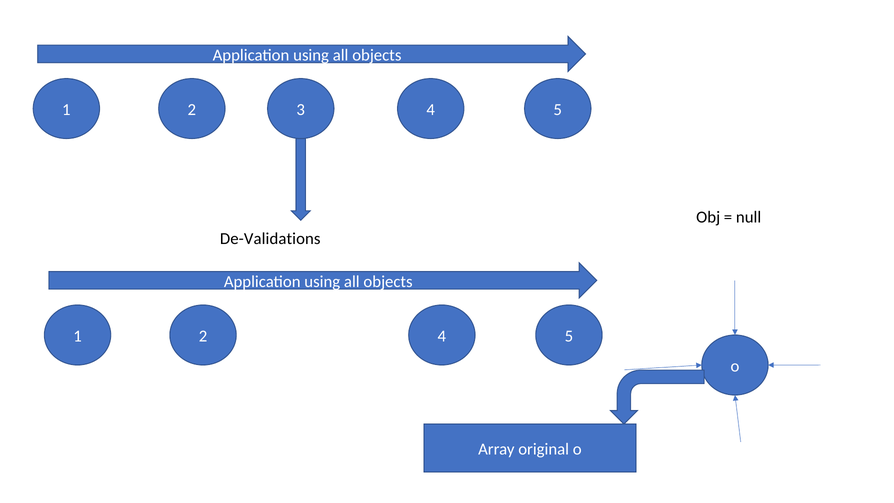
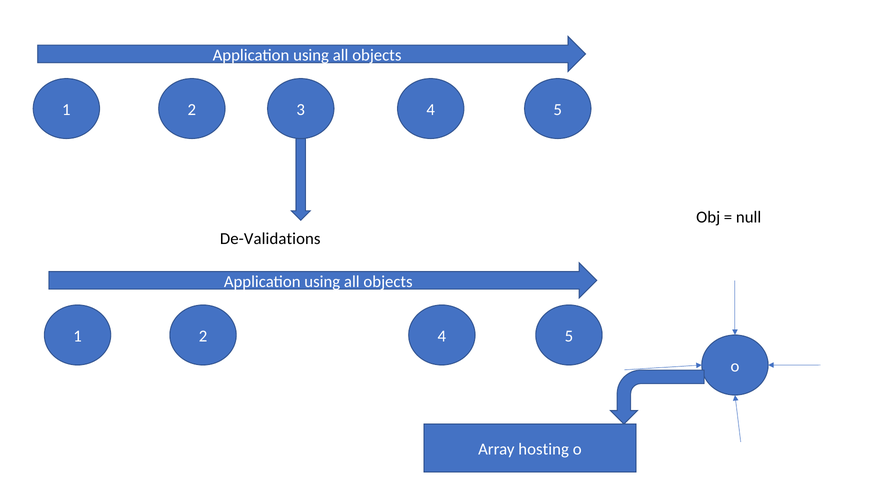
original: original -> hosting
